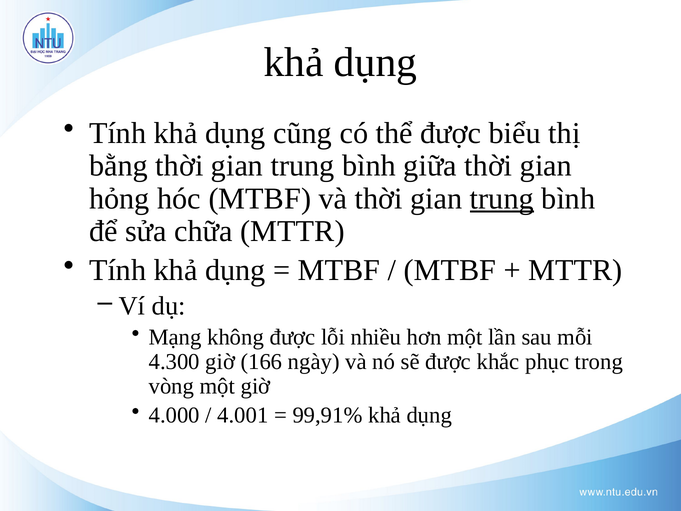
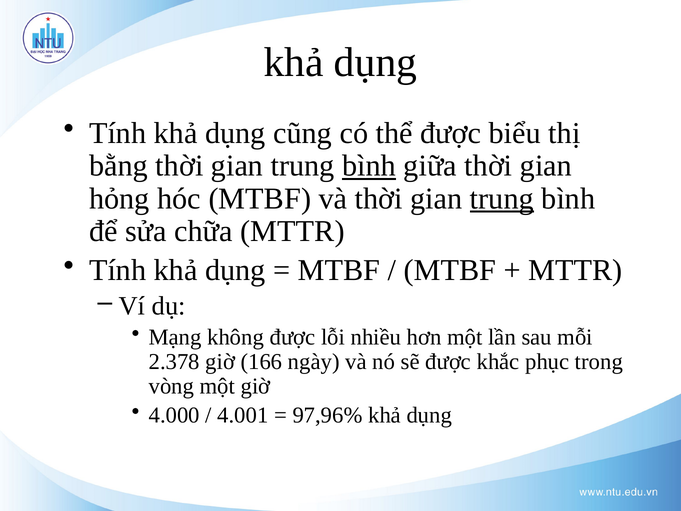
bình at (369, 166) underline: none -> present
4.300: 4.300 -> 2.378
99,91%: 99,91% -> 97,96%
